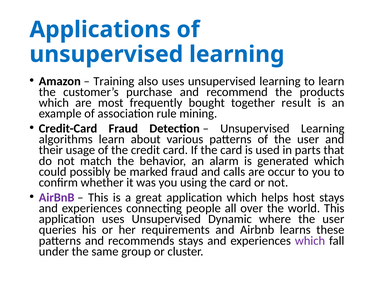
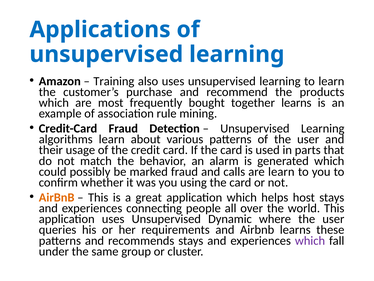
together result: result -> learns
are occur: occur -> learn
AirBnB at (57, 197) colour: purple -> orange
